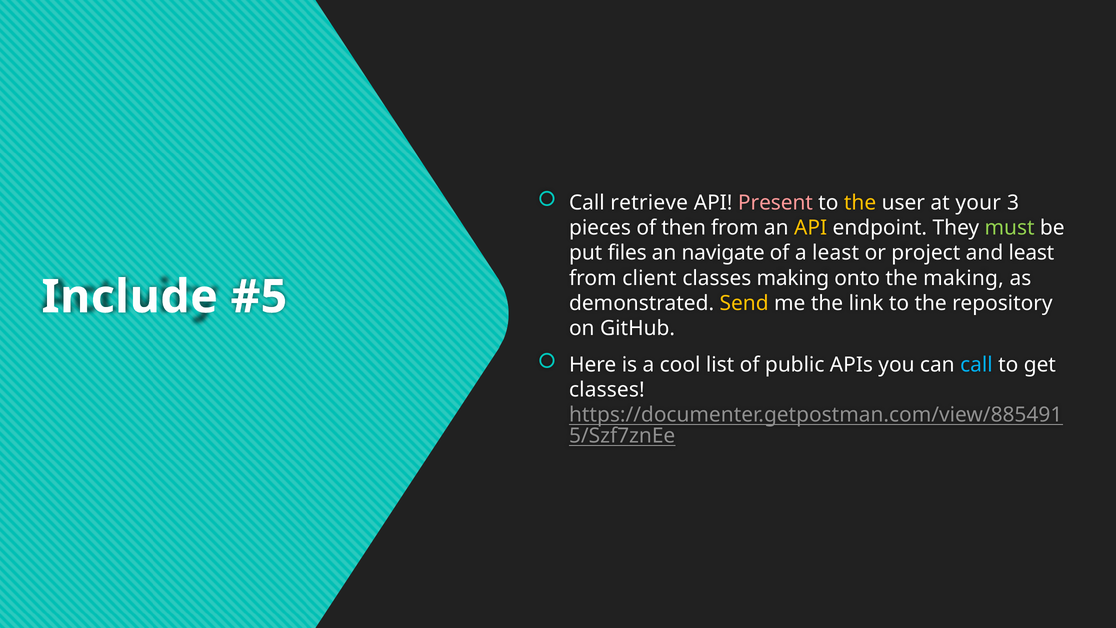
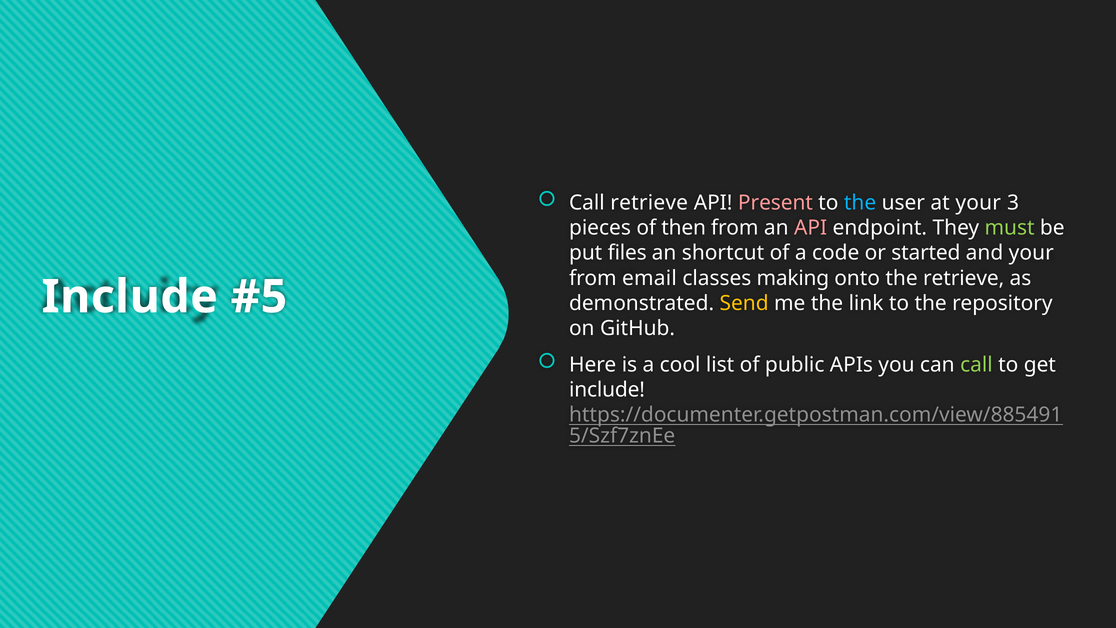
the at (860, 203) colour: yellow -> light blue
API at (811, 228) colour: yellow -> pink
navigate: navigate -> shortcut
a least: least -> code
project: project -> started
and least: least -> your
client: client -> email
the making: making -> retrieve
call at (976, 365) colour: light blue -> light green
classes at (607, 390): classes -> include
